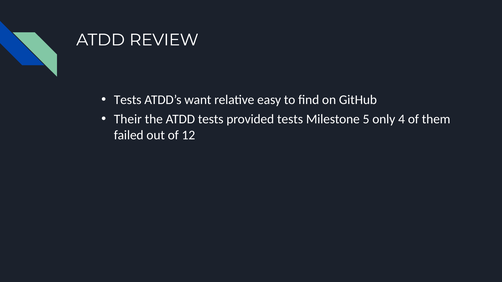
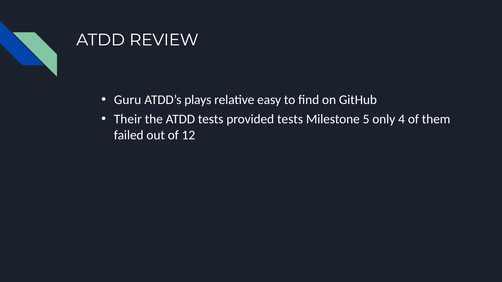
Tests at (128, 100): Tests -> Guru
want: want -> plays
